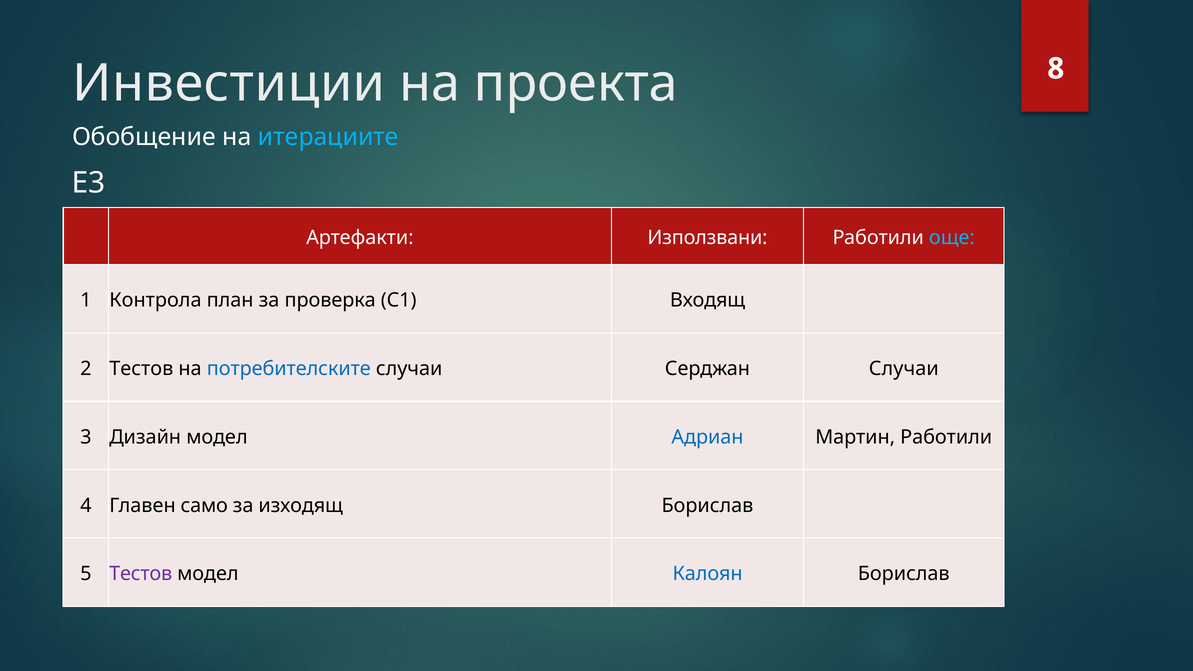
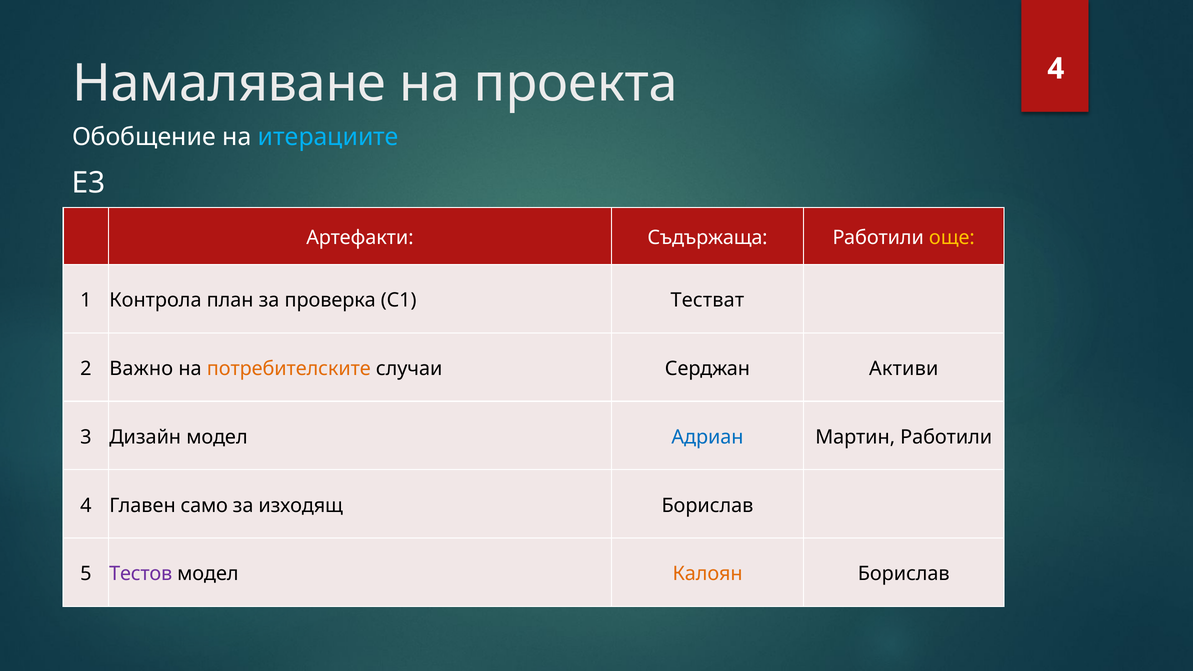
Инвестиции: Инвестиции -> Намаляване
проекта 8: 8 -> 4
Използвани: Използвани -> Съдържаща
още colour: light blue -> yellow
Входящ: Входящ -> Тестват
2 Тестов: Тестов -> Важно
потребителските colour: blue -> orange
Серджан Случаи: Случаи -> Активи
Калоян colour: blue -> orange
